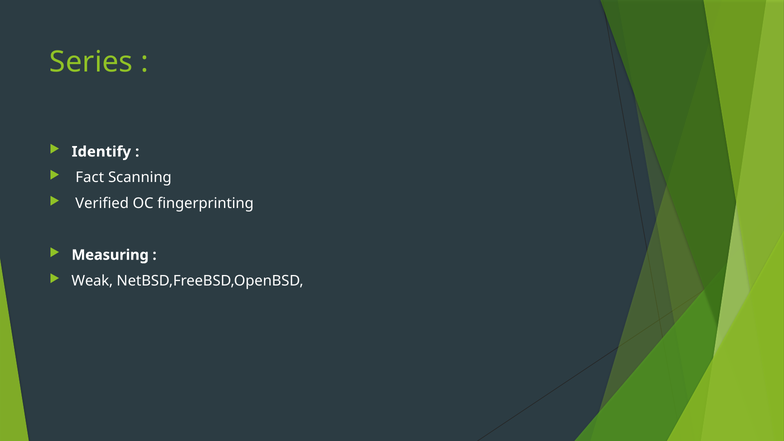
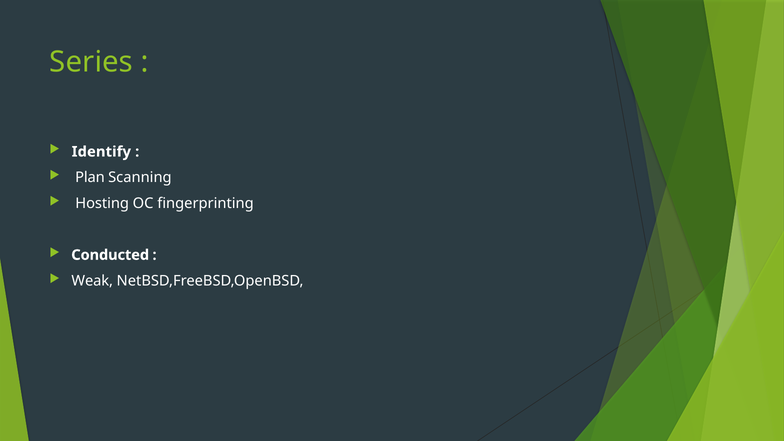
Fact: Fact -> Plan
Verified: Verified -> Hosting
Measuring: Measuring -> Conducted
